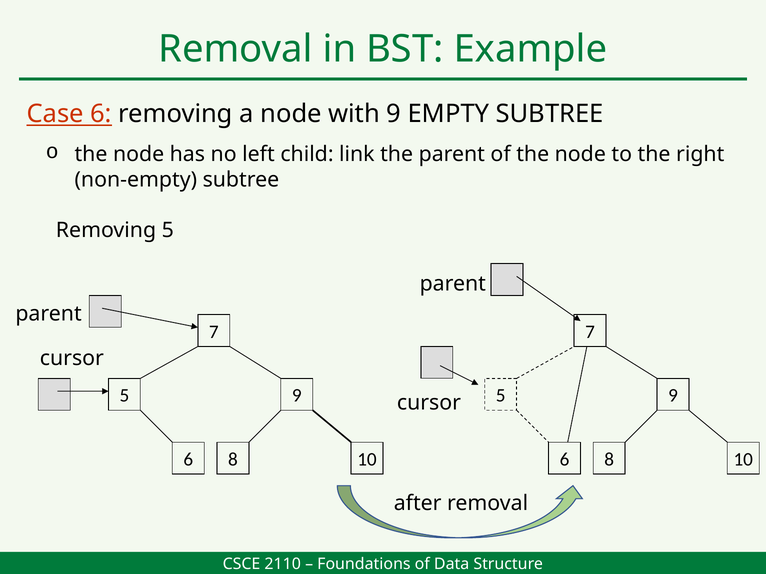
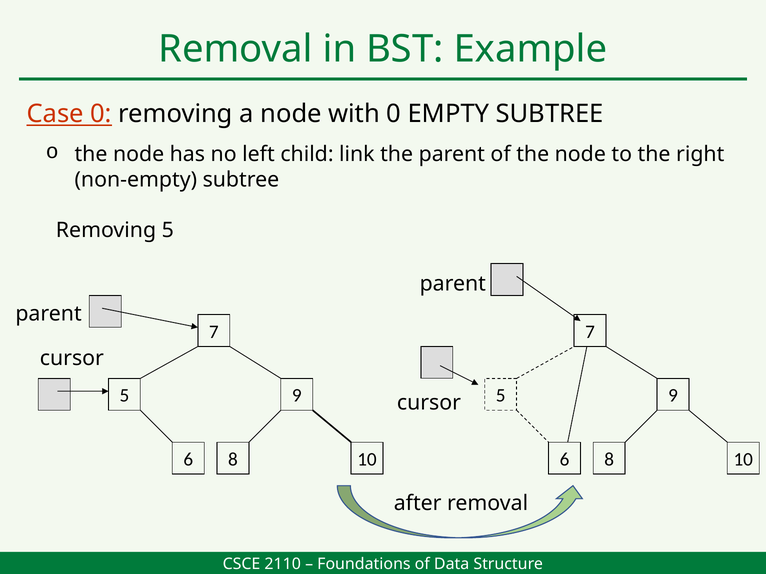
Case 6: 6 -> 0
with 9: 9 -> 0
